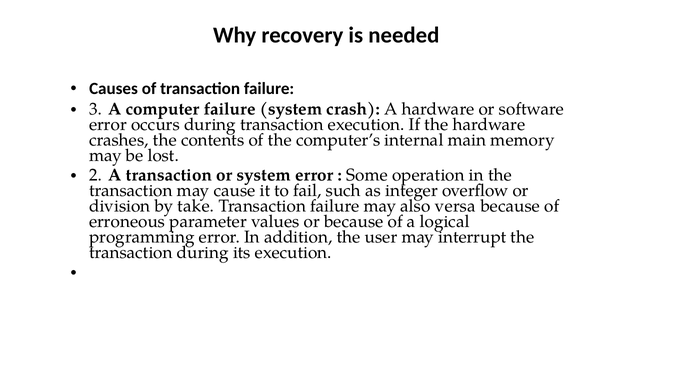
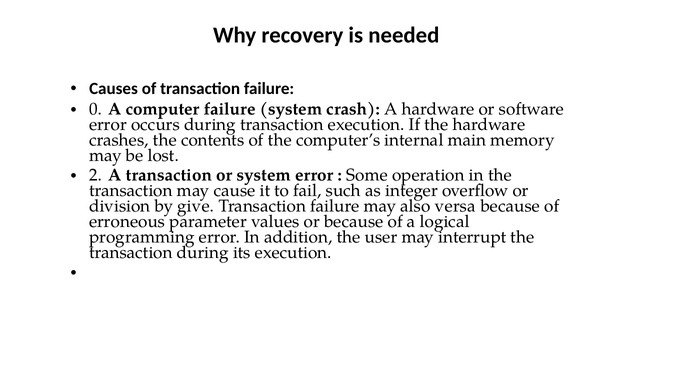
3: 3 -> 0
take: take -> give
